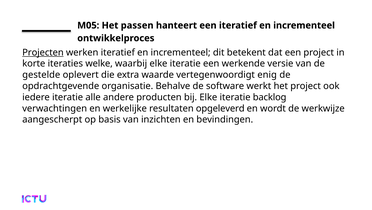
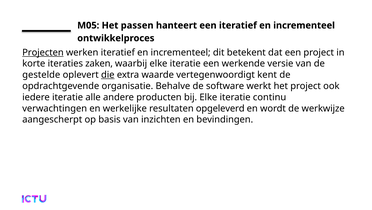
welke: welke -> zaken
die underline: none -> present
enig: enig -> kent
backlog: backlog -> continu
